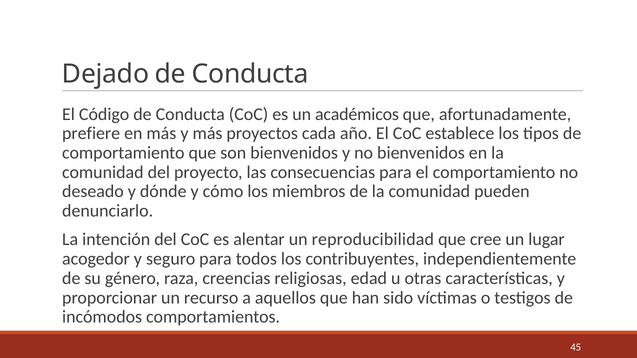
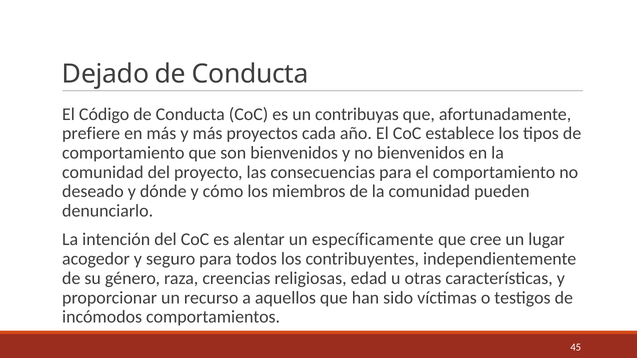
académicos: académicos -> contribuyas
reproducibilidad: reproducibilidad -> específicamente
